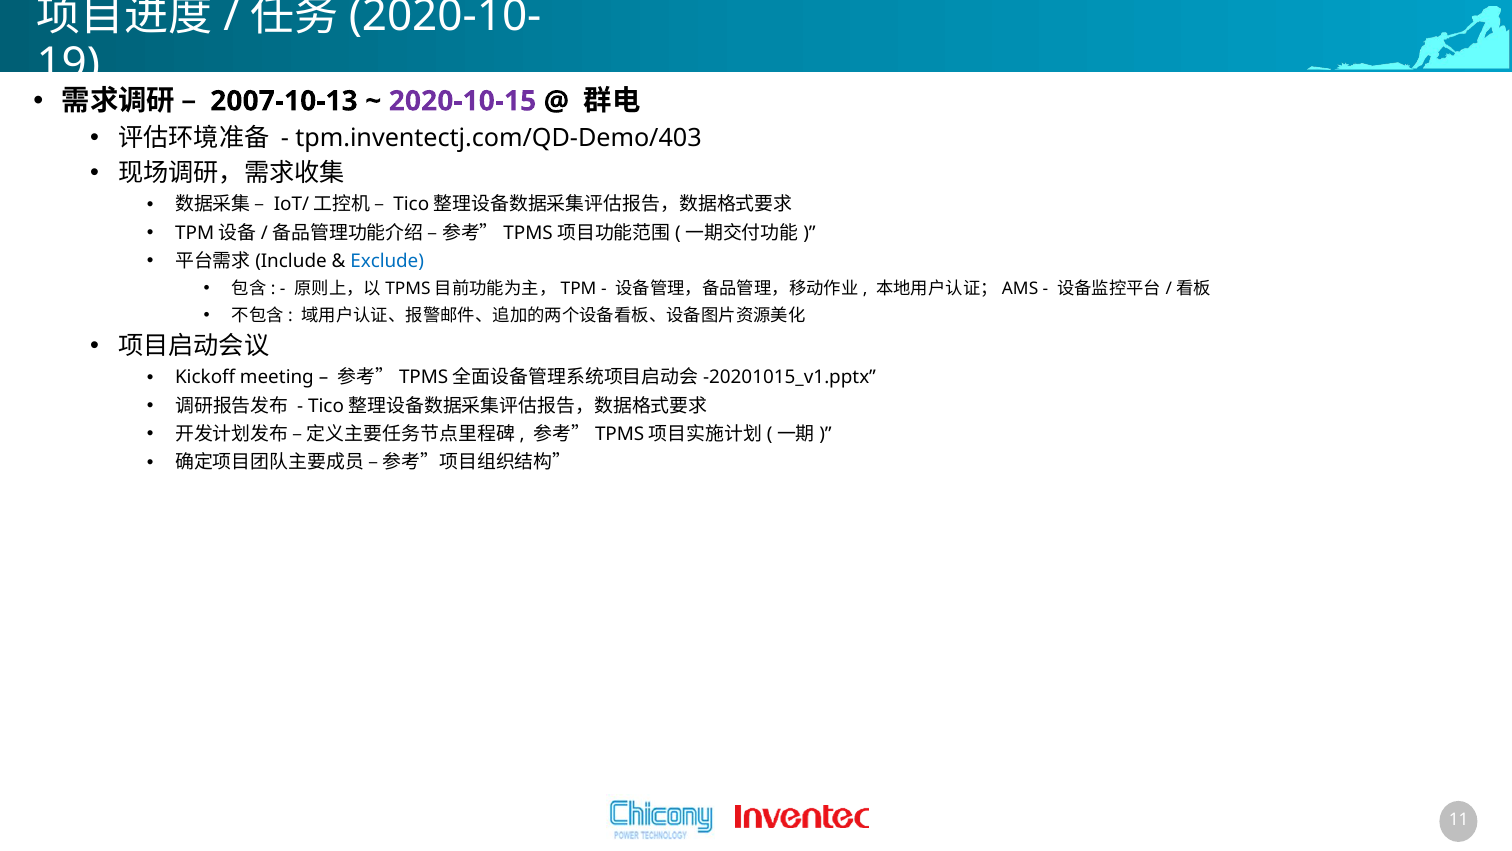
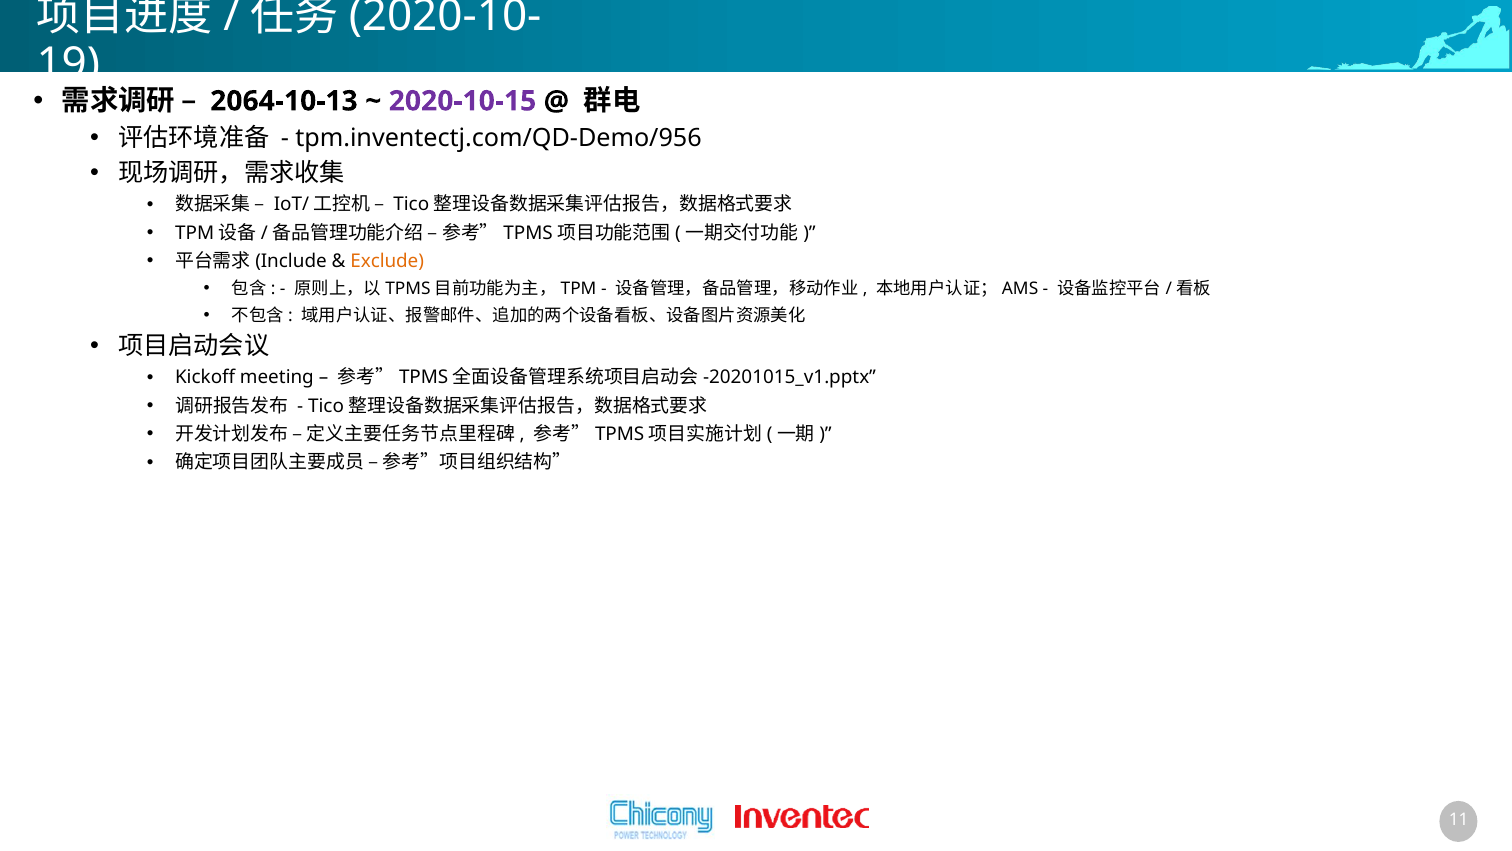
2007-10-13: 2007-10-13 -> 2064-10-13
tpm.inventectj.com/QD-Demo/403: tpm.inventectj.com/QD-Demo/403 -> tpm.inventectj.com/QD-Demo/956
Exclude colour: blue -> orange
